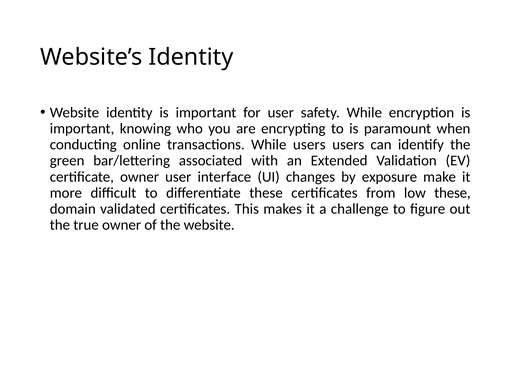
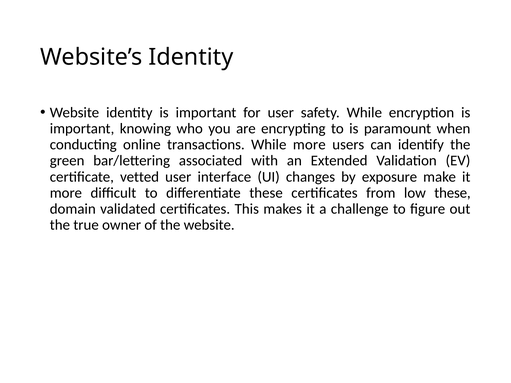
While users: users -> more
certificate owner: owner -> vetted
